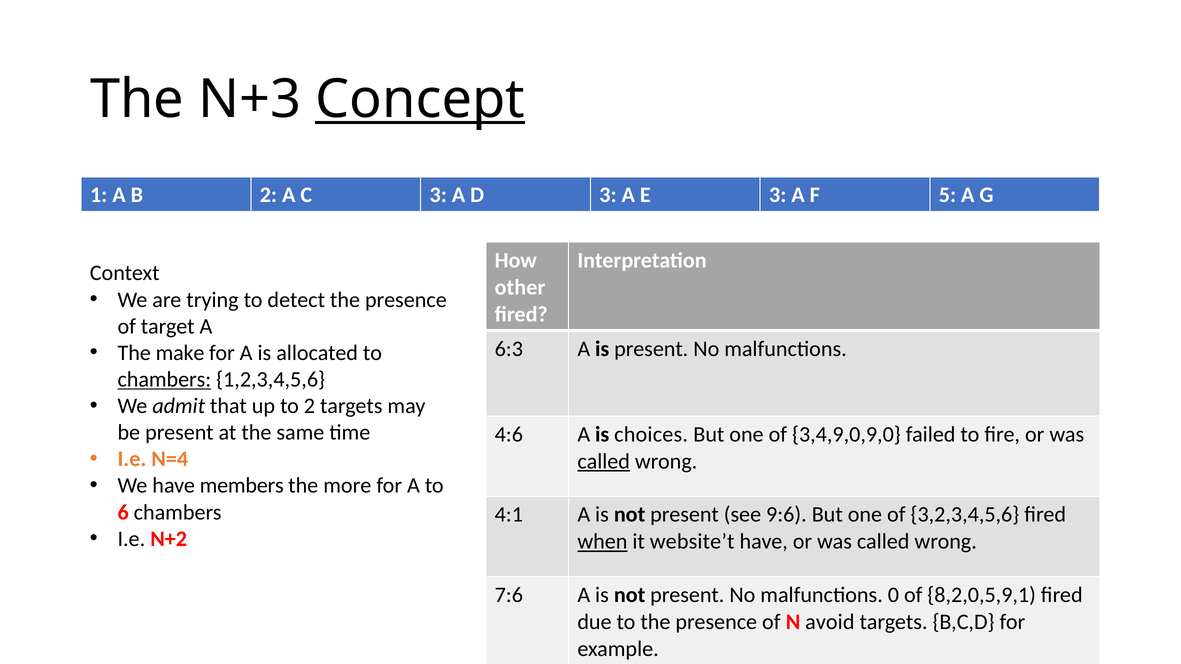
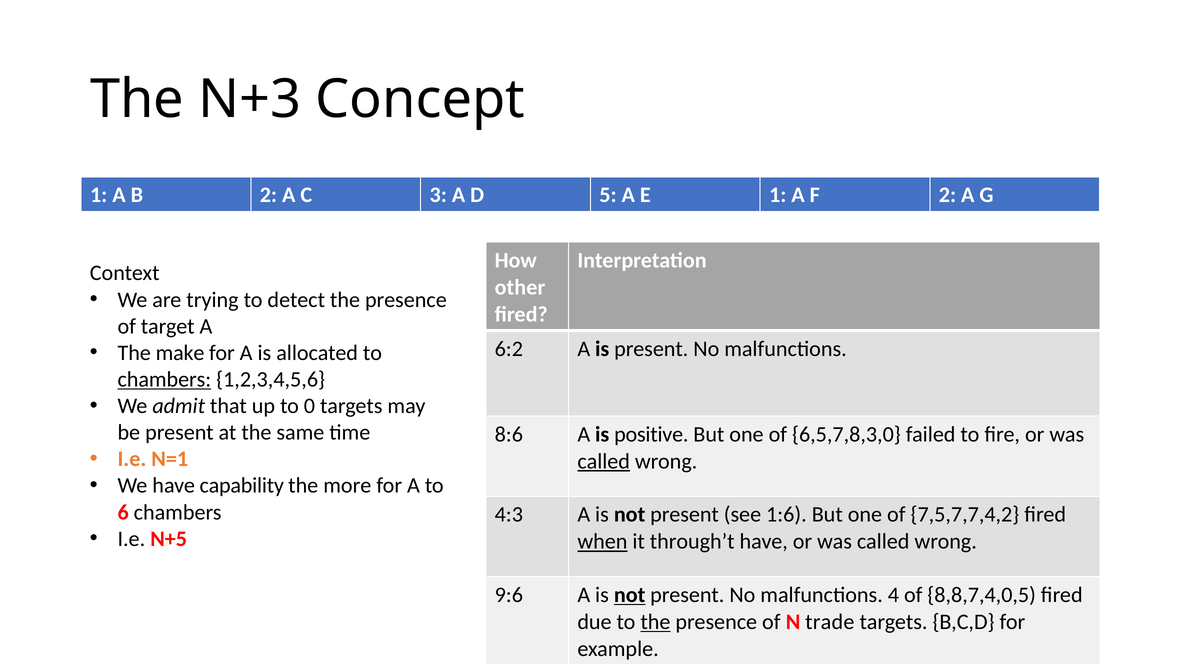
Concept underline: present -> none
D 3: 3 -> 5
E 3: 3 -> 1
F 5: 5 -> 2
6:3: 6:3 -> 6:2
to 2: 2 -> 0
4:6: 4:6 -> 8:6
choices: choices -> positive
3,4,9,0,9,0: 3,4,9,0,9,0 -> 6,5,7,8,3,0
N=4: N=4 -> N=1
members: members -> capability
4:1: 4:1 -> 4:3
9:6: 9:6 -> 1:6
3,2,3,4,5,6: 3,2,3,4,5,6 -> 7,5,7,7,4,2
N+2: N+2 -> N+5
website’t: website’t -> through’t
7:6: 7:6 -> 9:6
not at (630, 595) underline: none -> present
0: 0 -> 4
8,2,0,5,9,1: 8,2,0,5,9,1 -> 8,8,7,4,0,5
the at (655, 622) underline: none -> present
avoid: avoid -> trade
